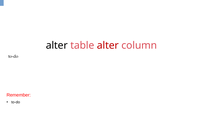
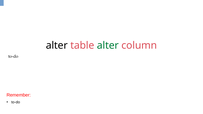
alter at (108, 45) colour: red -> green
